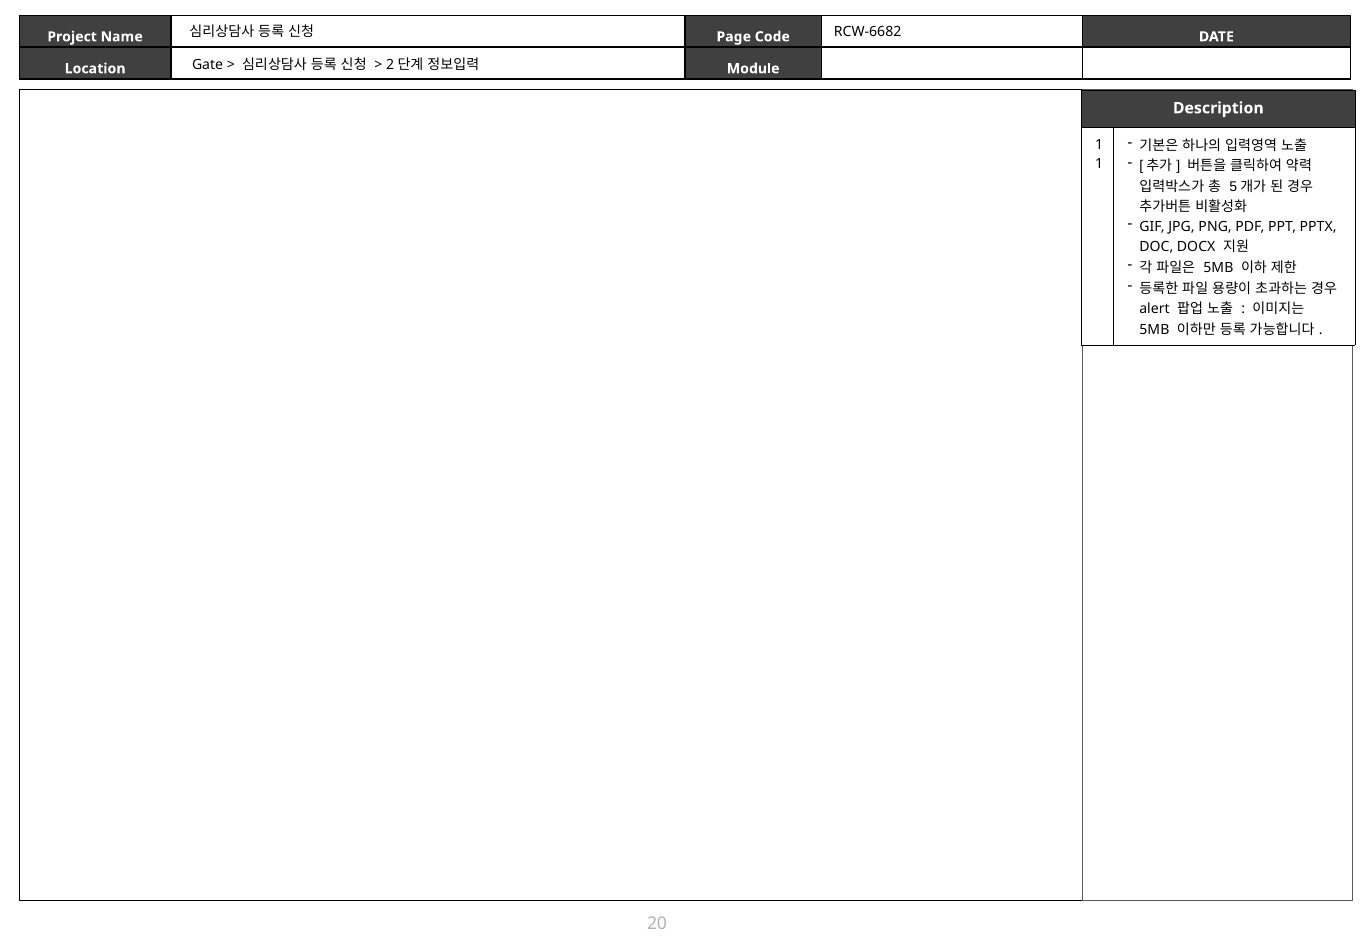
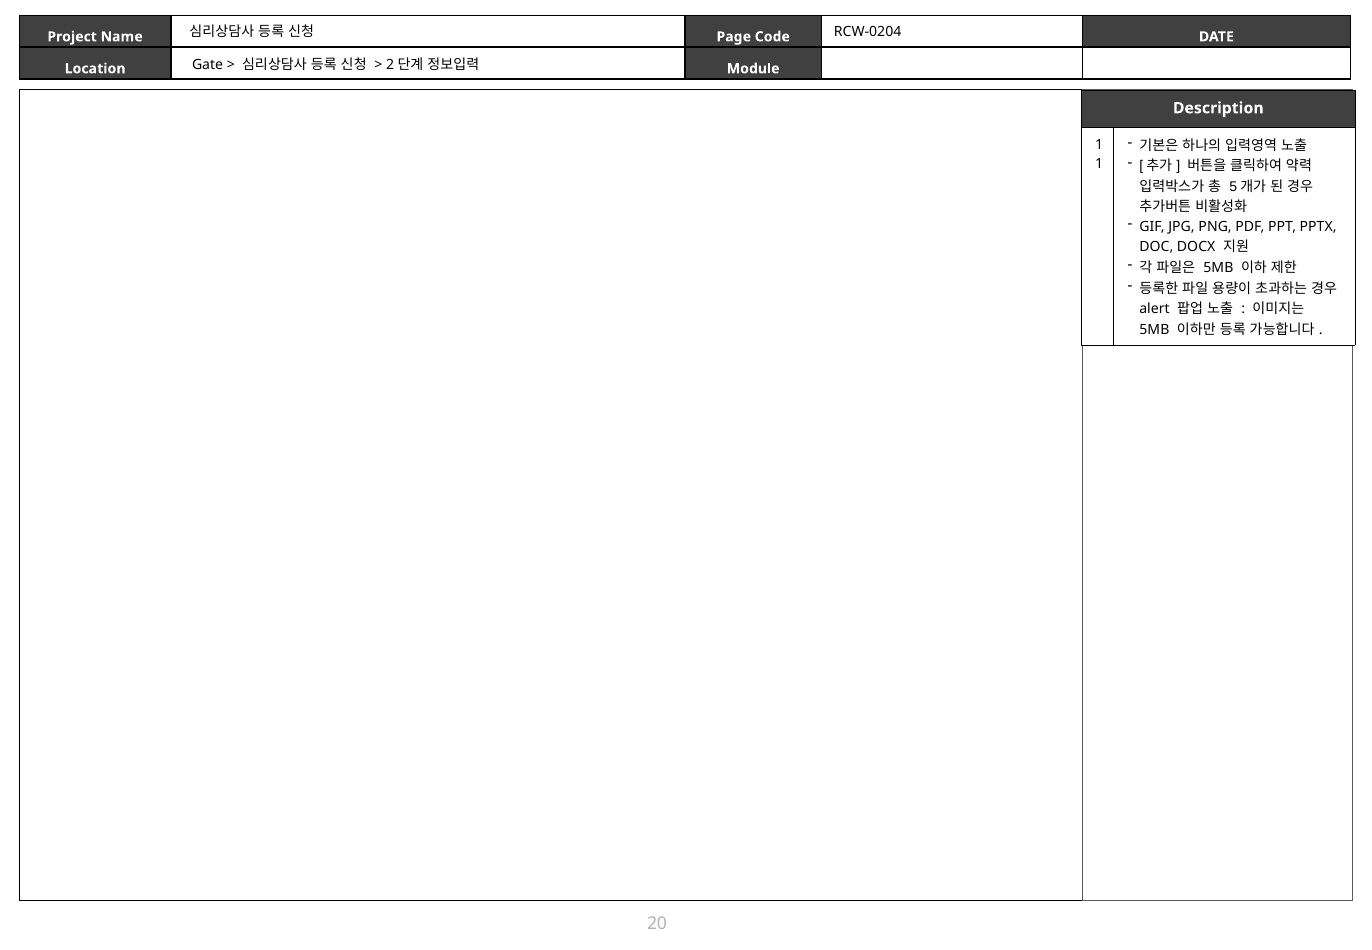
RCW-6682: RCW-6682 -> RCW-0204
